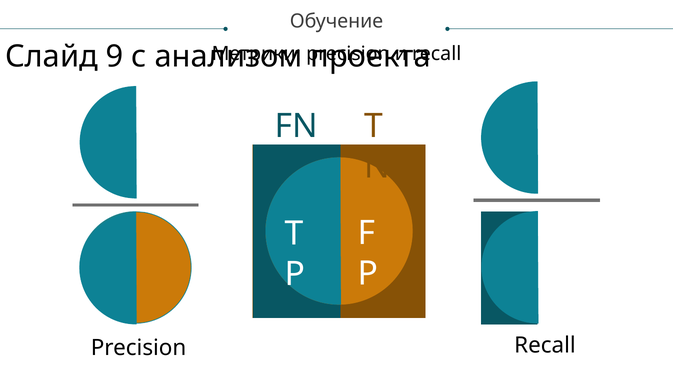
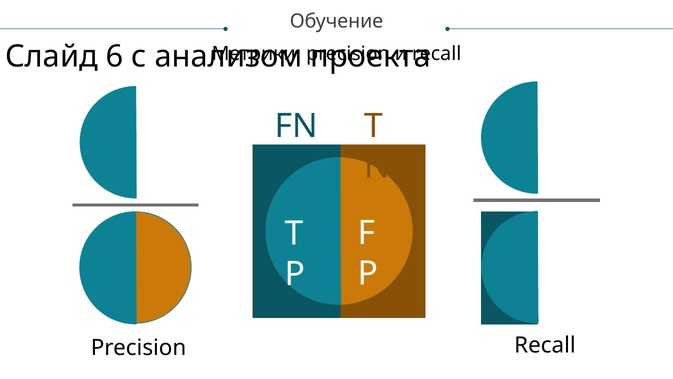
9: 9 -> 6
